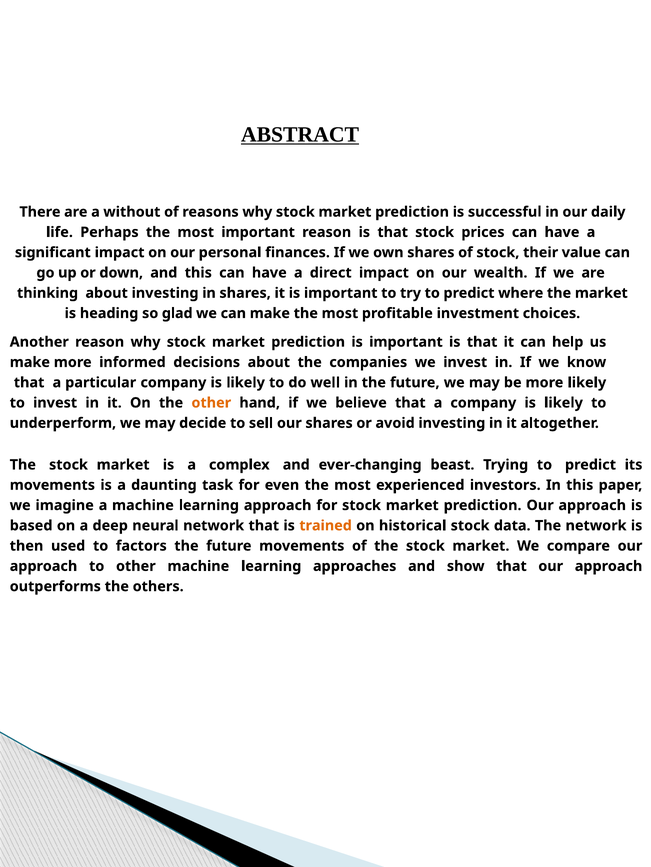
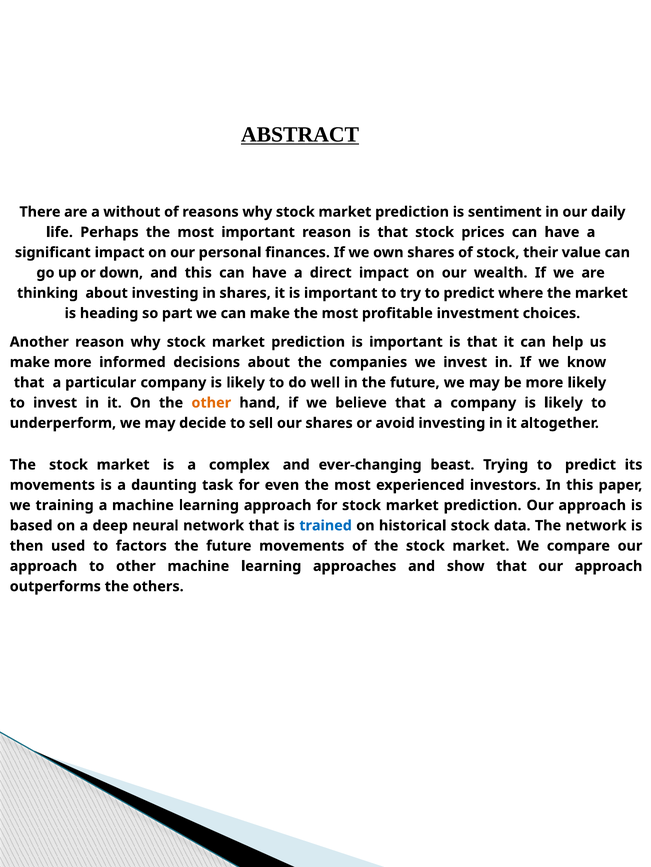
successful: successful -> sentiment
glad: glad -> part
imagine: imagine -> training
trained colour: orange -> blue
